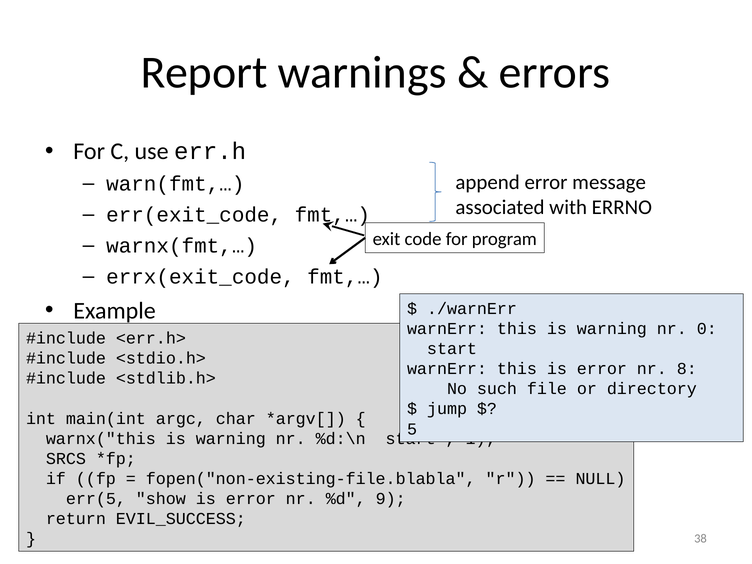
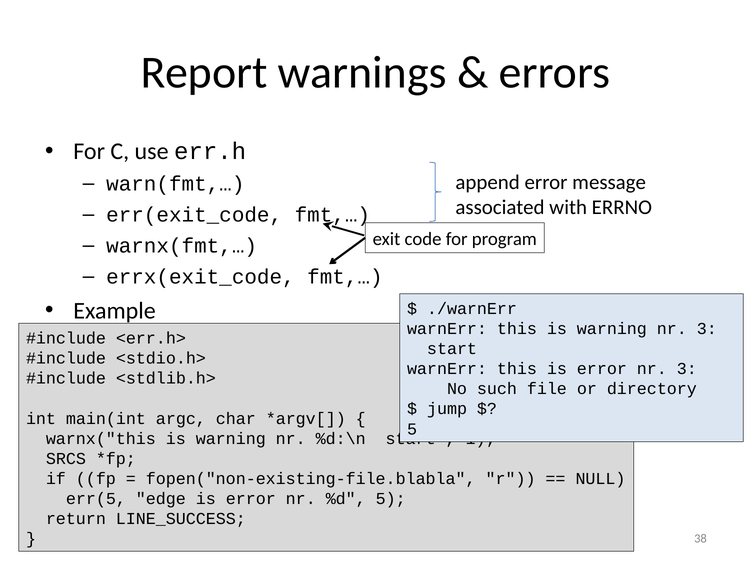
warning nr 0: 0 -> 3
error nr 8: 8 -> 3
show: show -> edge
%d 9: 9 -> 5
EVIL_SUCCESS: EVIL_SUCCESS -> LINE_SUCCESS
